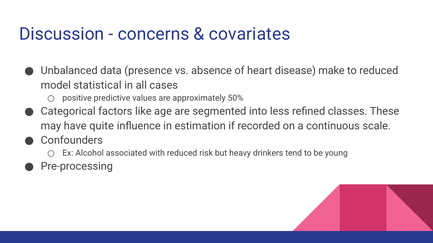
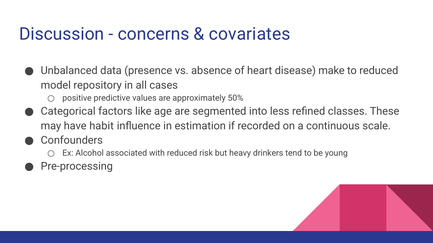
statistical: statistical -> repository
quite: quite -> habit
